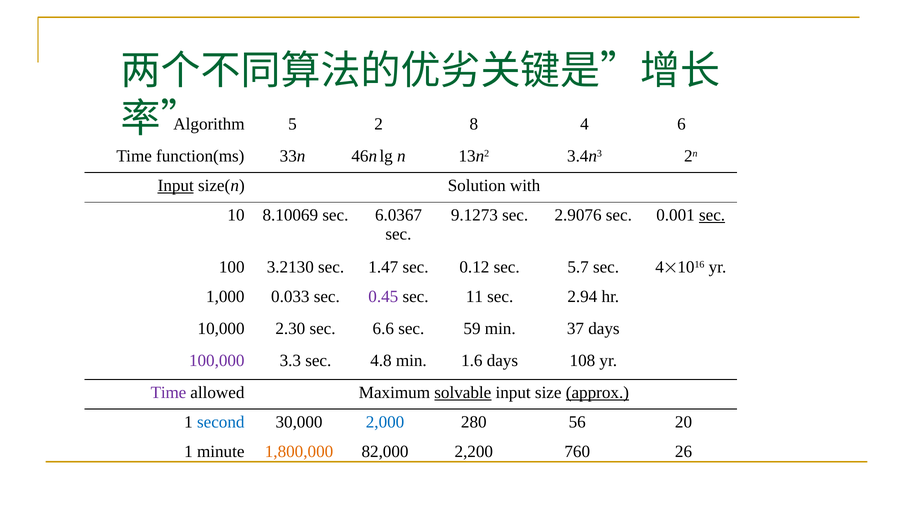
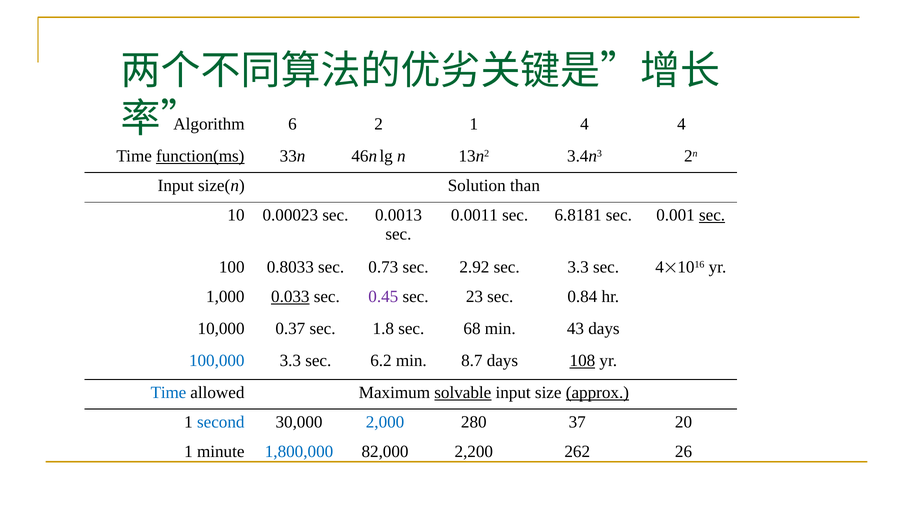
5: 5 -> 6
2 8: 8 -> 1
4 6: 6 -> 4
function(ms underline: none -> present
Input at (176, 186) underline: present -> none
with: with -> than
8.10069: 8.10069 -> 0.00023
6.0367: 6.0367 -> 0.0013
9.1273: 9.1273 -> 0.0011
2.9076: 2.9076 -> 6.8181
3.2130: 3.2130 -> 0.8033
1.47: 1.47 -> 0.73
0.12: 0.12 -> 2.92
sec 5.7: 5.7 -> 3.3
0.033 underline: none -> present
11: 11 -> 23
2.94: 2.94 -> 0.84
2.30: 2.30 -> 0.37
6.6: 6.6 -> 1.8
59: 59 -> 68
37: 37 -> 43
100,000 colour: purple -> blue
4.8: 4.8 -> 6.2
1.6: 1.6 -> 8.7
108 underline: none -> present
Time at (168, 393) colour: purple -> blue
56: 56 -> 37
1,800,000 colour: orange -> blue
760: 760 -> 262
